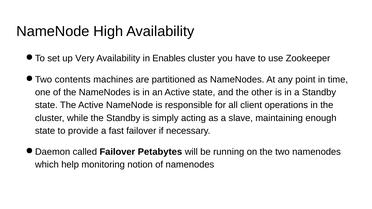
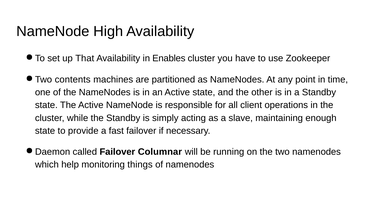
Very: Very -> That
Petabytes: Petabytes -> Columnar
notion: notion -> things
